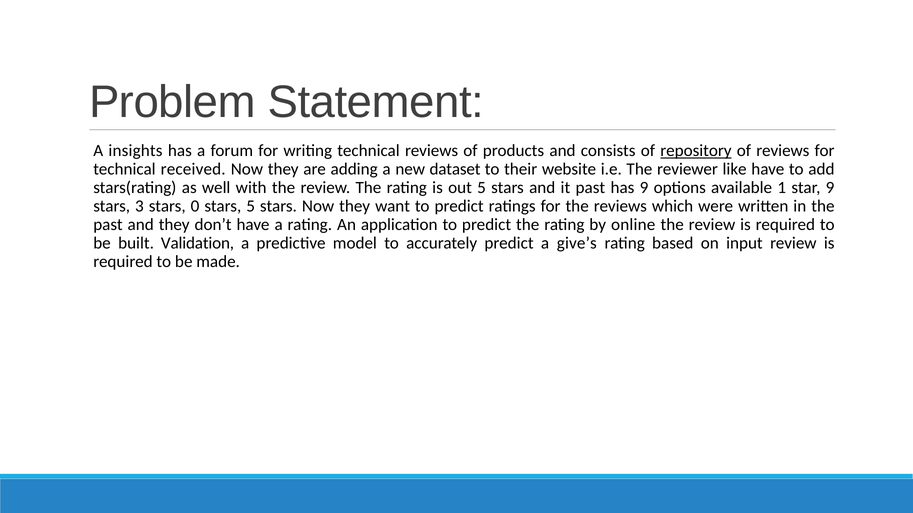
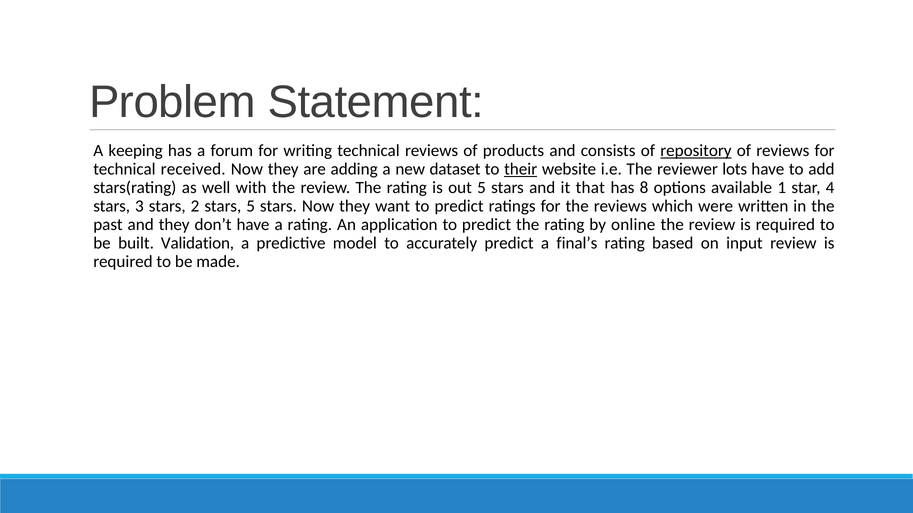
insights: insights -> keeping
their underline: none -> present
like: like -> lots
it past: past -> that
has 9: 9 -> 8
star 9: 9 -> 4
0: 0 -> 2
give’s: give’s -> final’s
